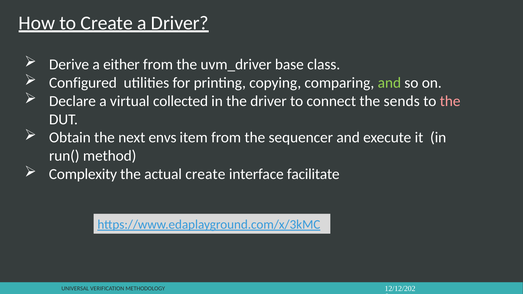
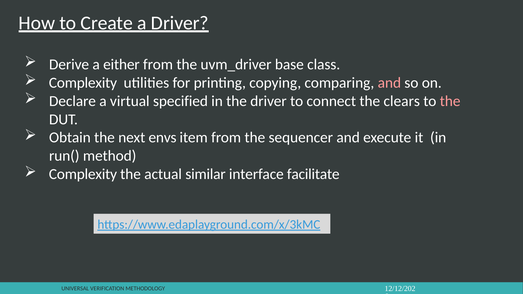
Configured at (83, 83): Configured -> Complexity
and at (389, 83) colour: light green -> pink
collected: collected -> specified
sends: sends -> clears
actual create: create -> similar
